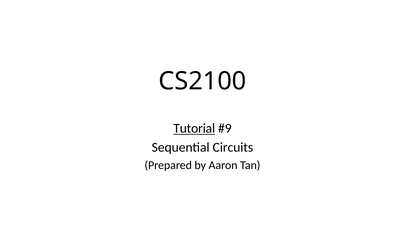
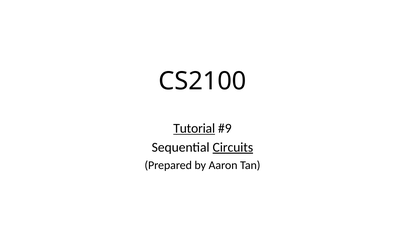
Circuits underline: none -> present
